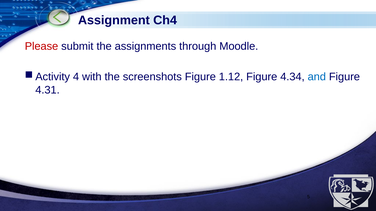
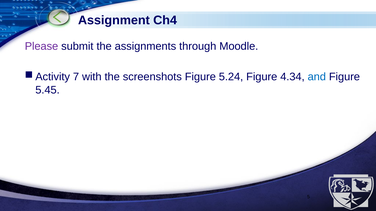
Please colour: red -> purple
4: 4 -> 7
1.12: 1.12 -> 5.24
4.31: 4.31 -> 5.45
